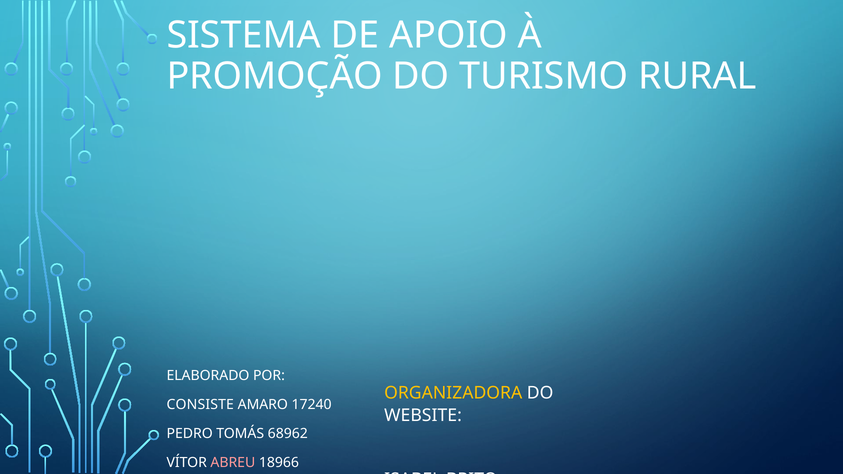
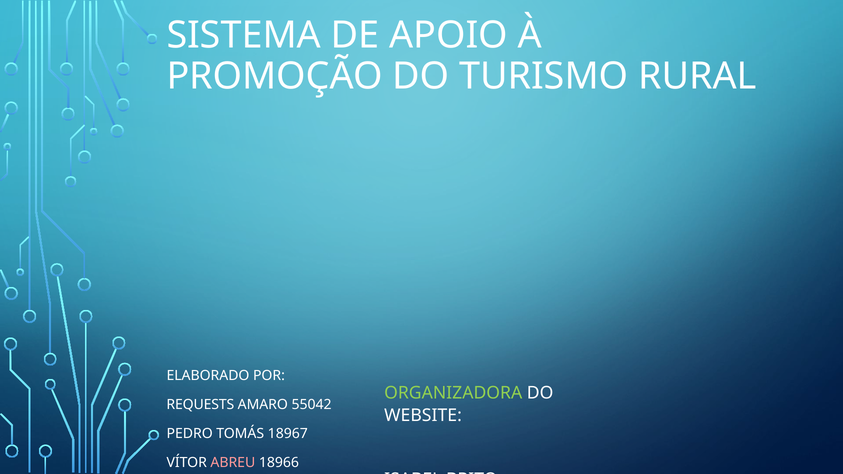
ORGANIZADORA colour: yellow -> light green
CONSISTE: CONSISTE -> REQUESTS
17240: 17240 -> 55042
68962: 68962 -> 18967
